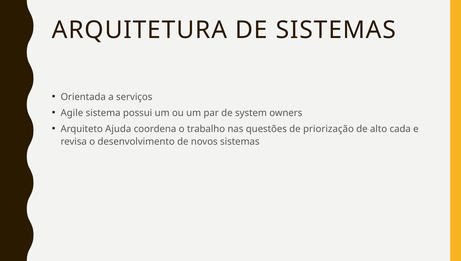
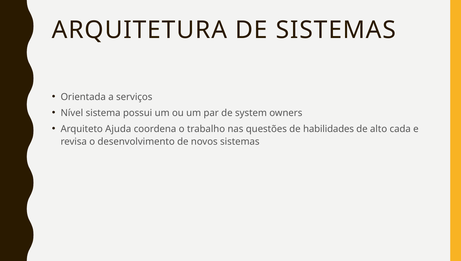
Agile: Agile -> Nível
priorização: priorização -> habilidades
